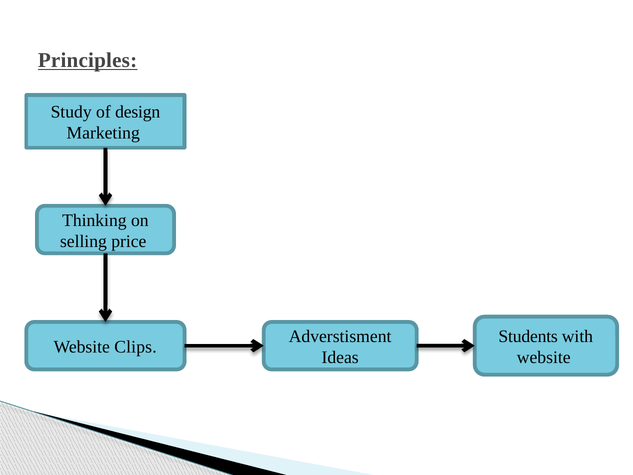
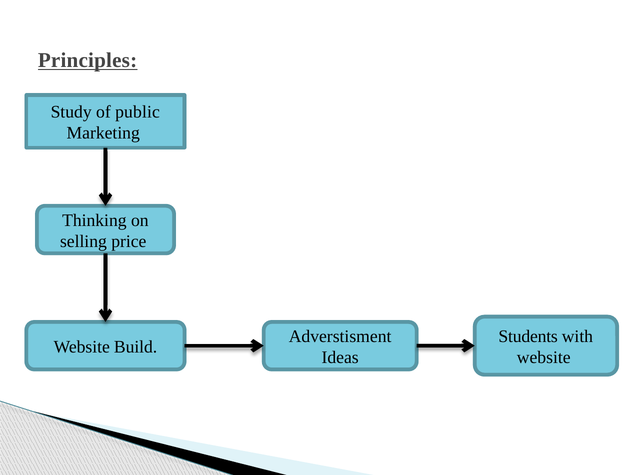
design: design -> public
Clips: Clips -> Build
